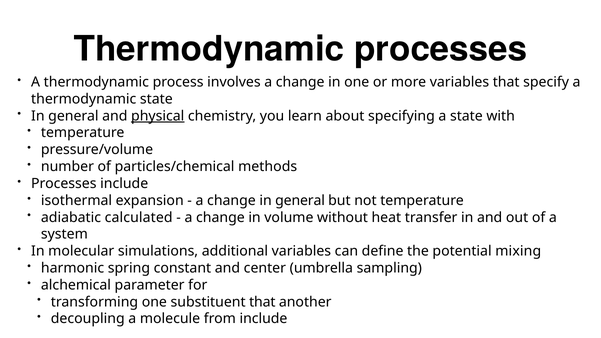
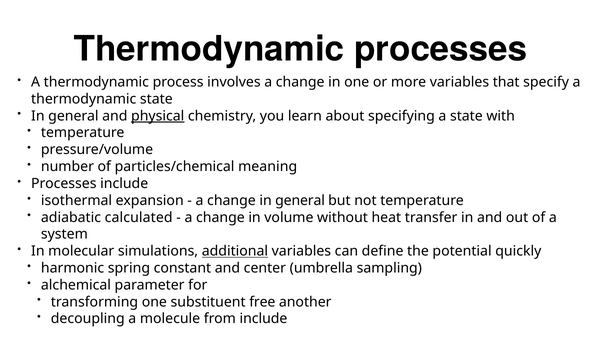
methods: methods -> meaning
additional underline: none -> present
mixing: mixing -> quickly
substituent that: that -> free
